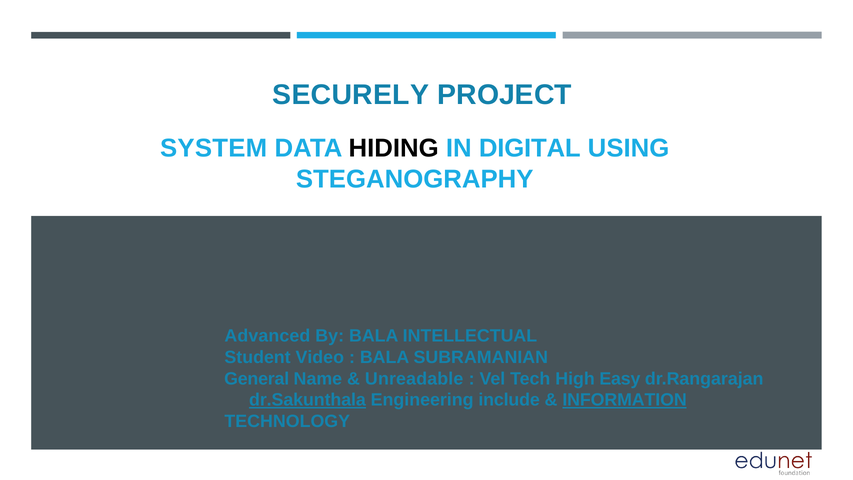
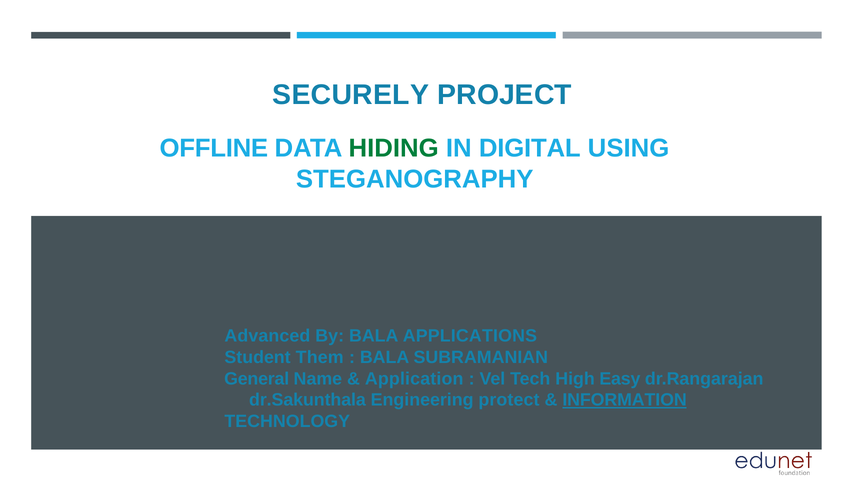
SYSTEM: SYSTEM -> OFFLINE
HIDING colour: black -> green
INTELLECTUAL: INTELLECTUAL -> APPLICATIONS
Video: Video -> Them
Unreadable: Unreadable -> Application
dr.Sakunthala underline: present -> none
include: include -> protect
